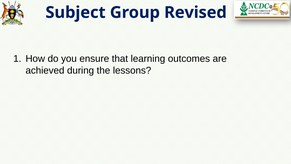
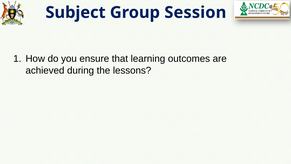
Revised: Revised -> Session
